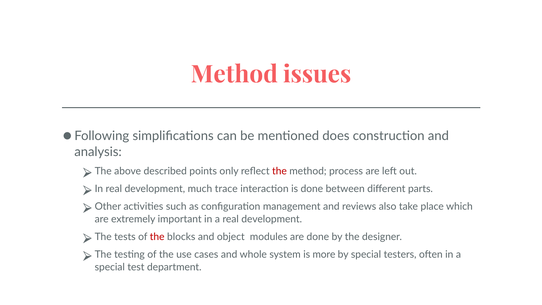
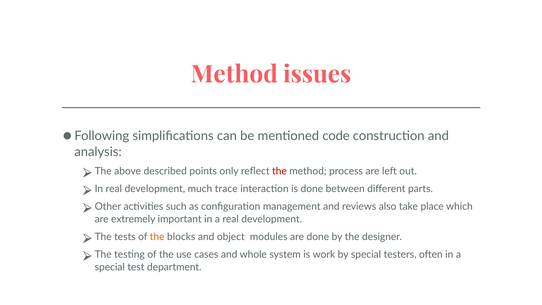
does: does -> code
the at (157, 237) colour: red -> orange
more: more -> work
